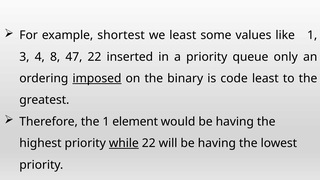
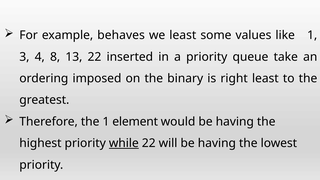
shortest: shortest -> behaves
47: 47 -> 13
only: only -> take
imposed underline: present -> none
code: code -> right
